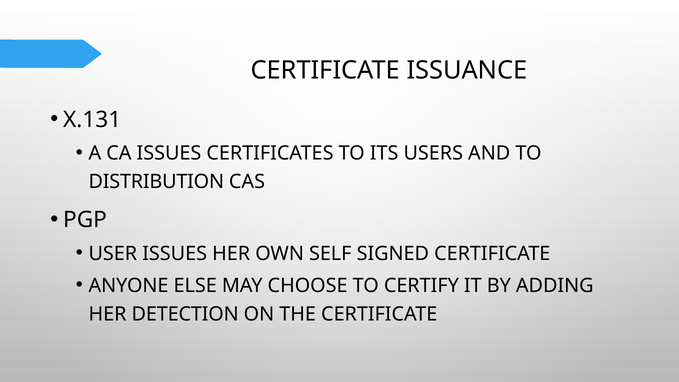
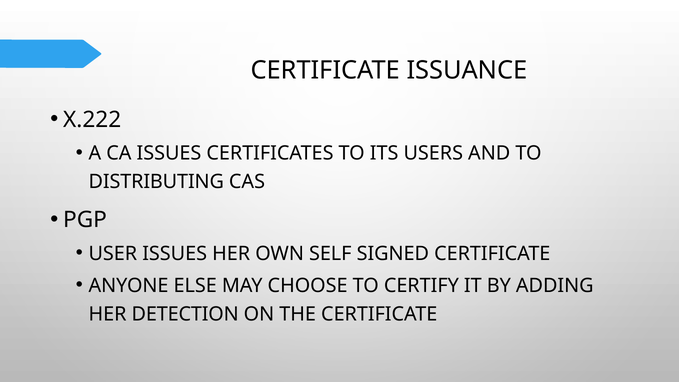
X.131: X.131 -> X.222
DISTRIBUTION: DISTRIBUTION -> DISTRIBUTING
